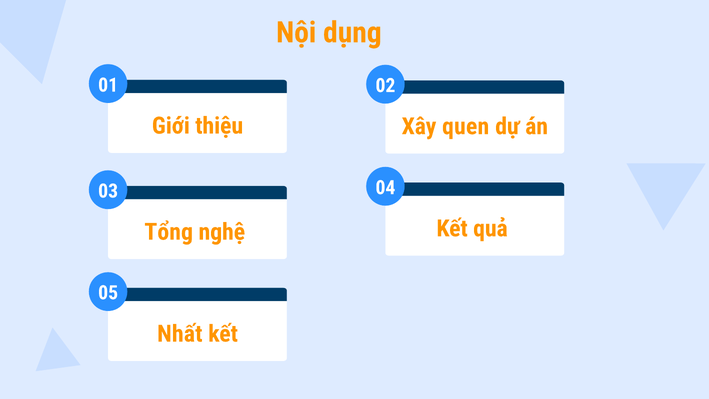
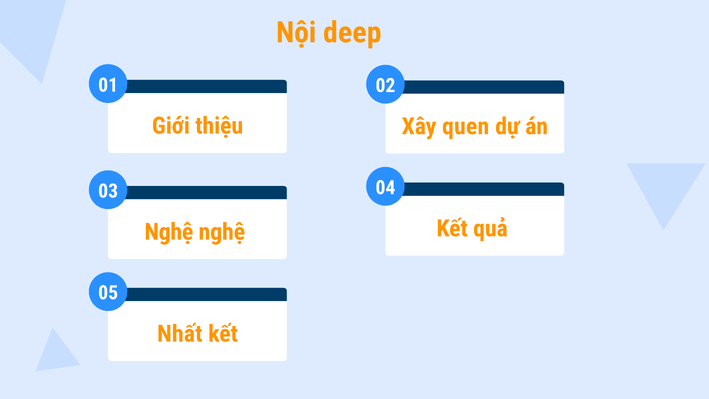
dụng: dụng -> deep
Tổng at (169, 232): Tổng -> Nghệ
